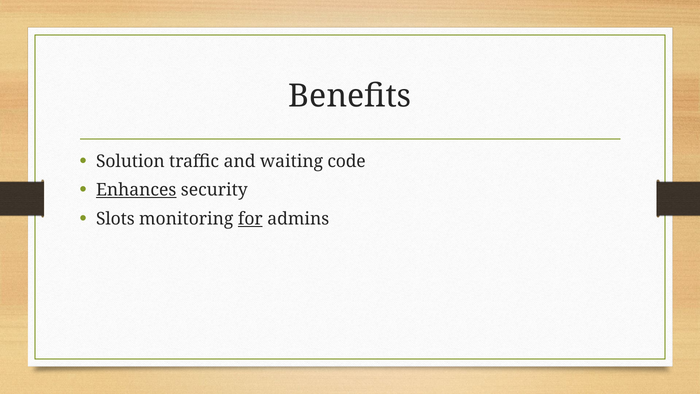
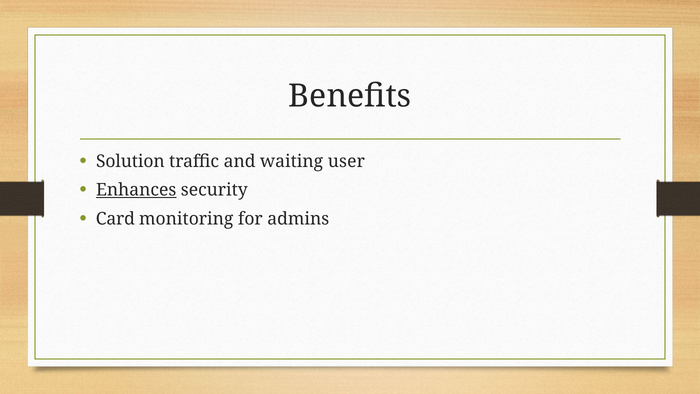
code: code -> user
Slots: Slots -> Card
for underline: present -> none
